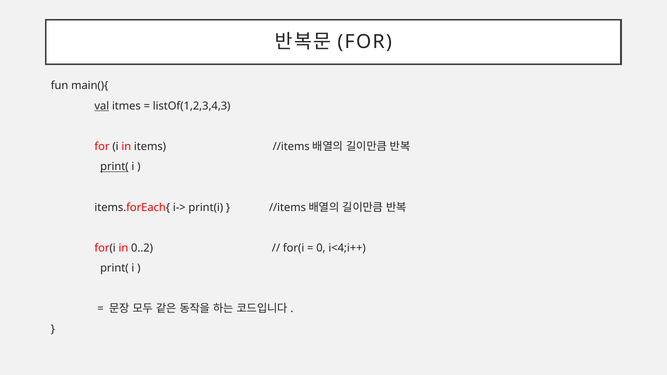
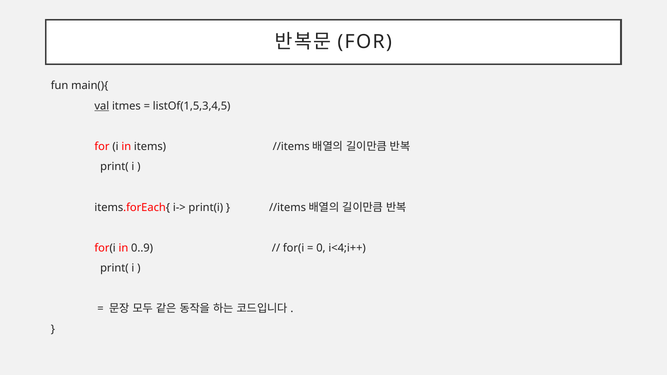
listOf(1,2,3,4,3: listOf(1,2,3,4,3 -> listOf(1,5,3,4,5
print( at (114, 167) underline: present -> none
0..2: 0..2 -> 0..9
